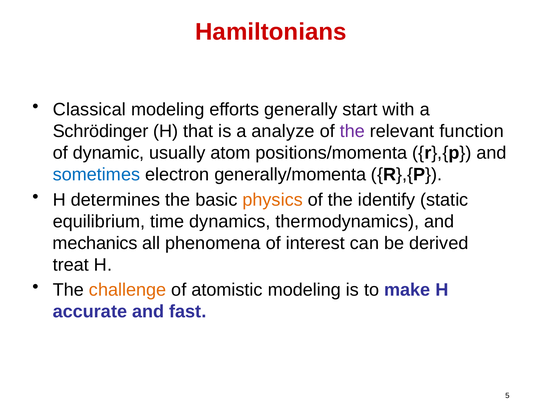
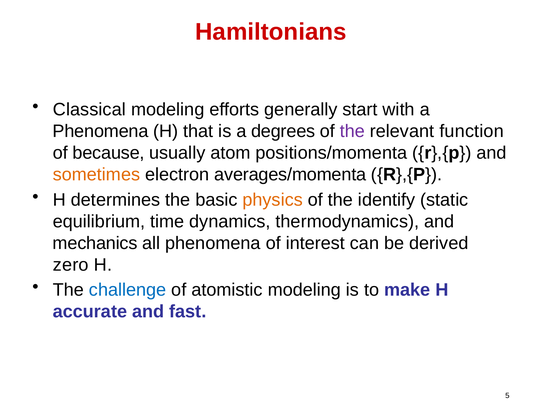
Schrödinger at (101, 131): Schrödinger -> Phenomena
analyze: analyze -> degrees
dynamic: dynamic -> because
sometimes colour: blue -> orange
generally/momenta: generally/momenta -> averages/momenta
treat: treat -> zero
challenge colour: orange -> blue
